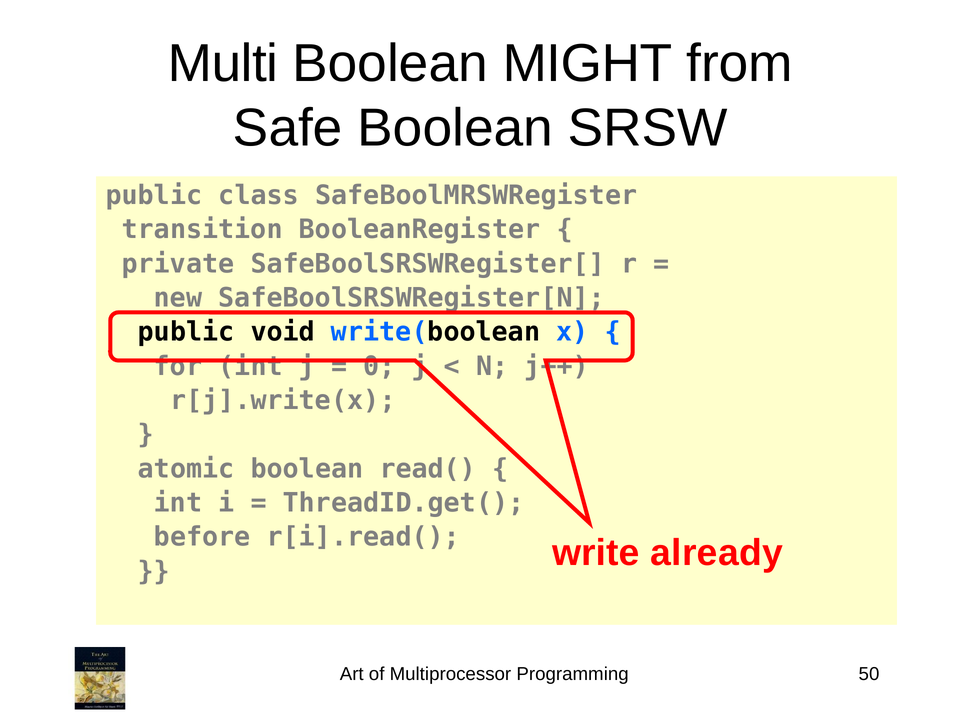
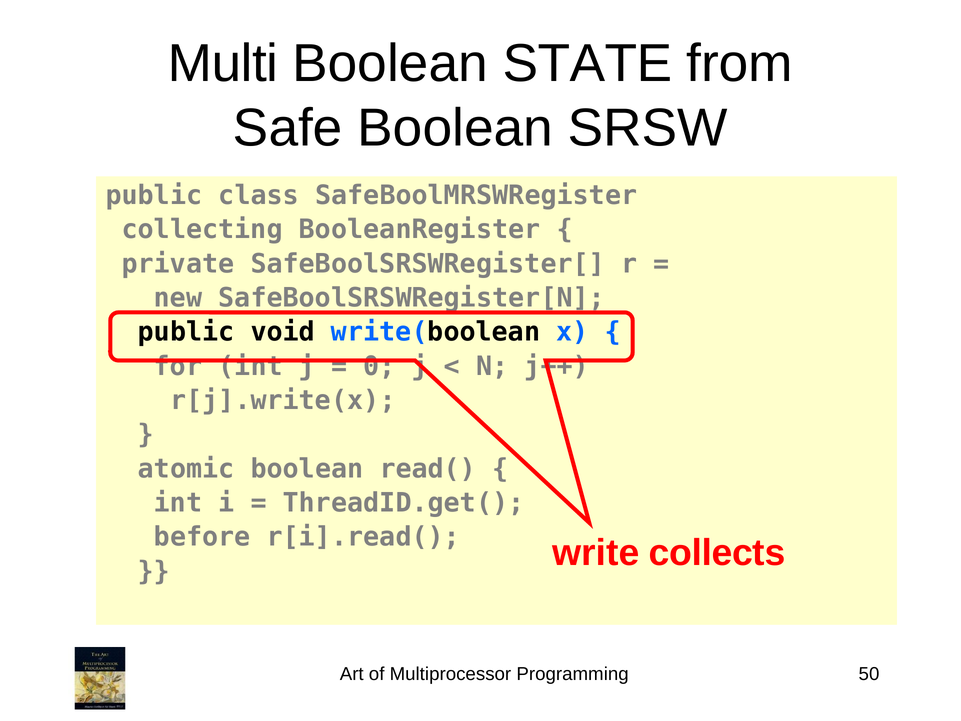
MIGHT: MIGHT -> STATE
transition: transition -> collecting
already: already -> collects
